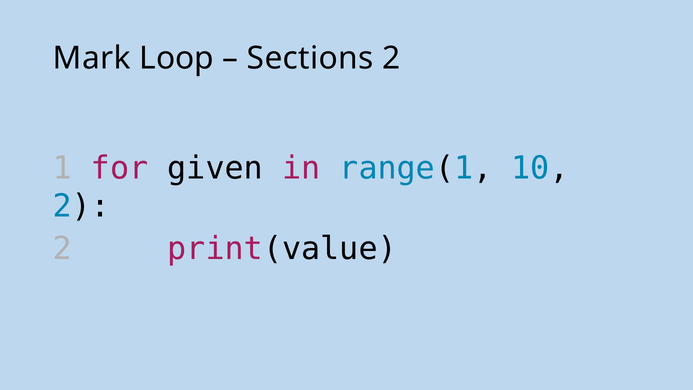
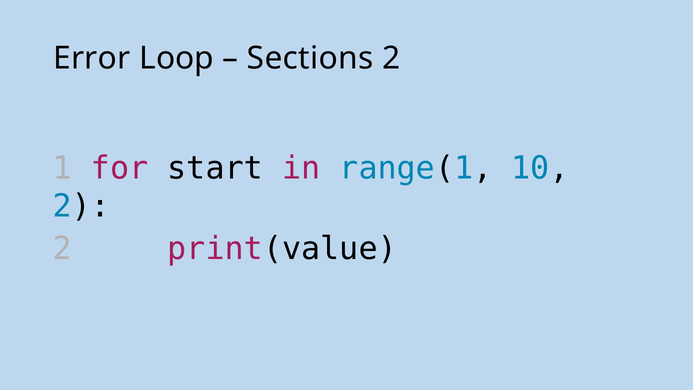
Mark: Mark -> Error
given: given -> start
